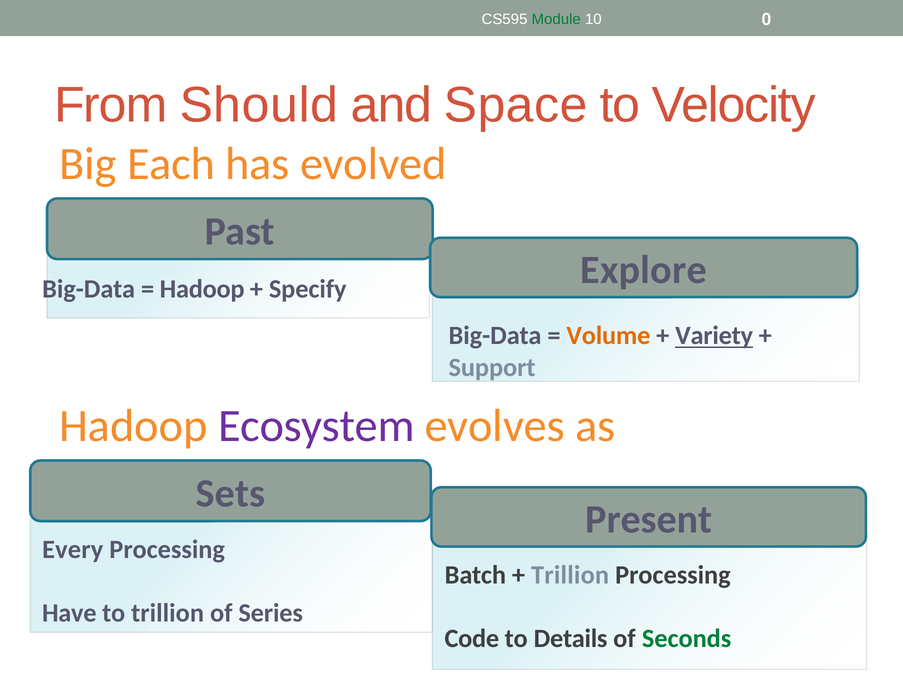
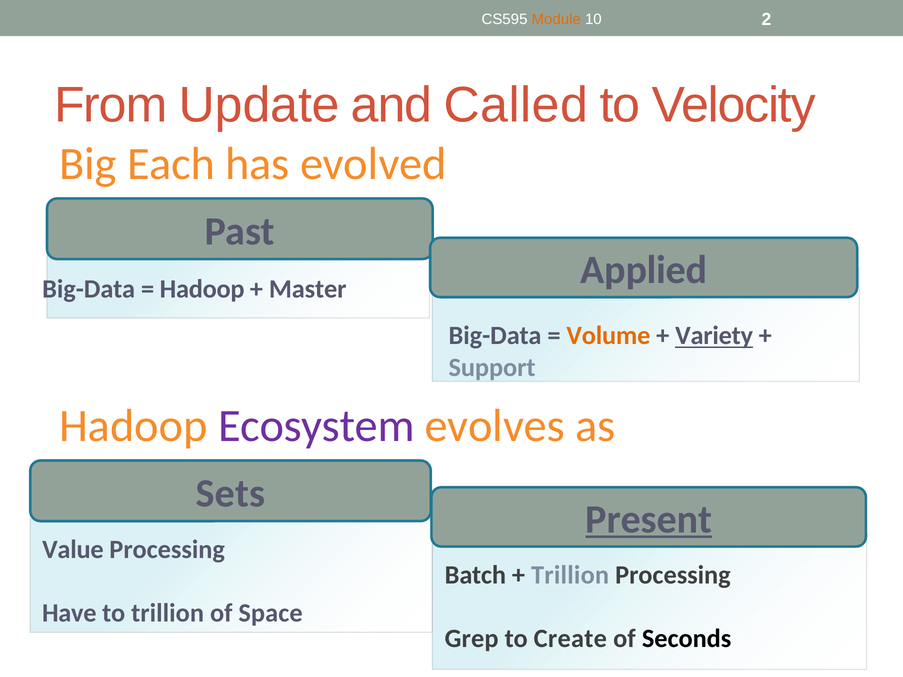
Module colour: green -> orange
0: 0 -> 2
Should: Should -> Update
Space: Space -> Called
Explore: Explore -> Applied
Specify: Specify -> Master
Present underline: none -> present
Every: Every -> Value
Series: Series -> Space
Code: Code -> Grep
Details: Details -> Create
Seconds colour: green -> black
